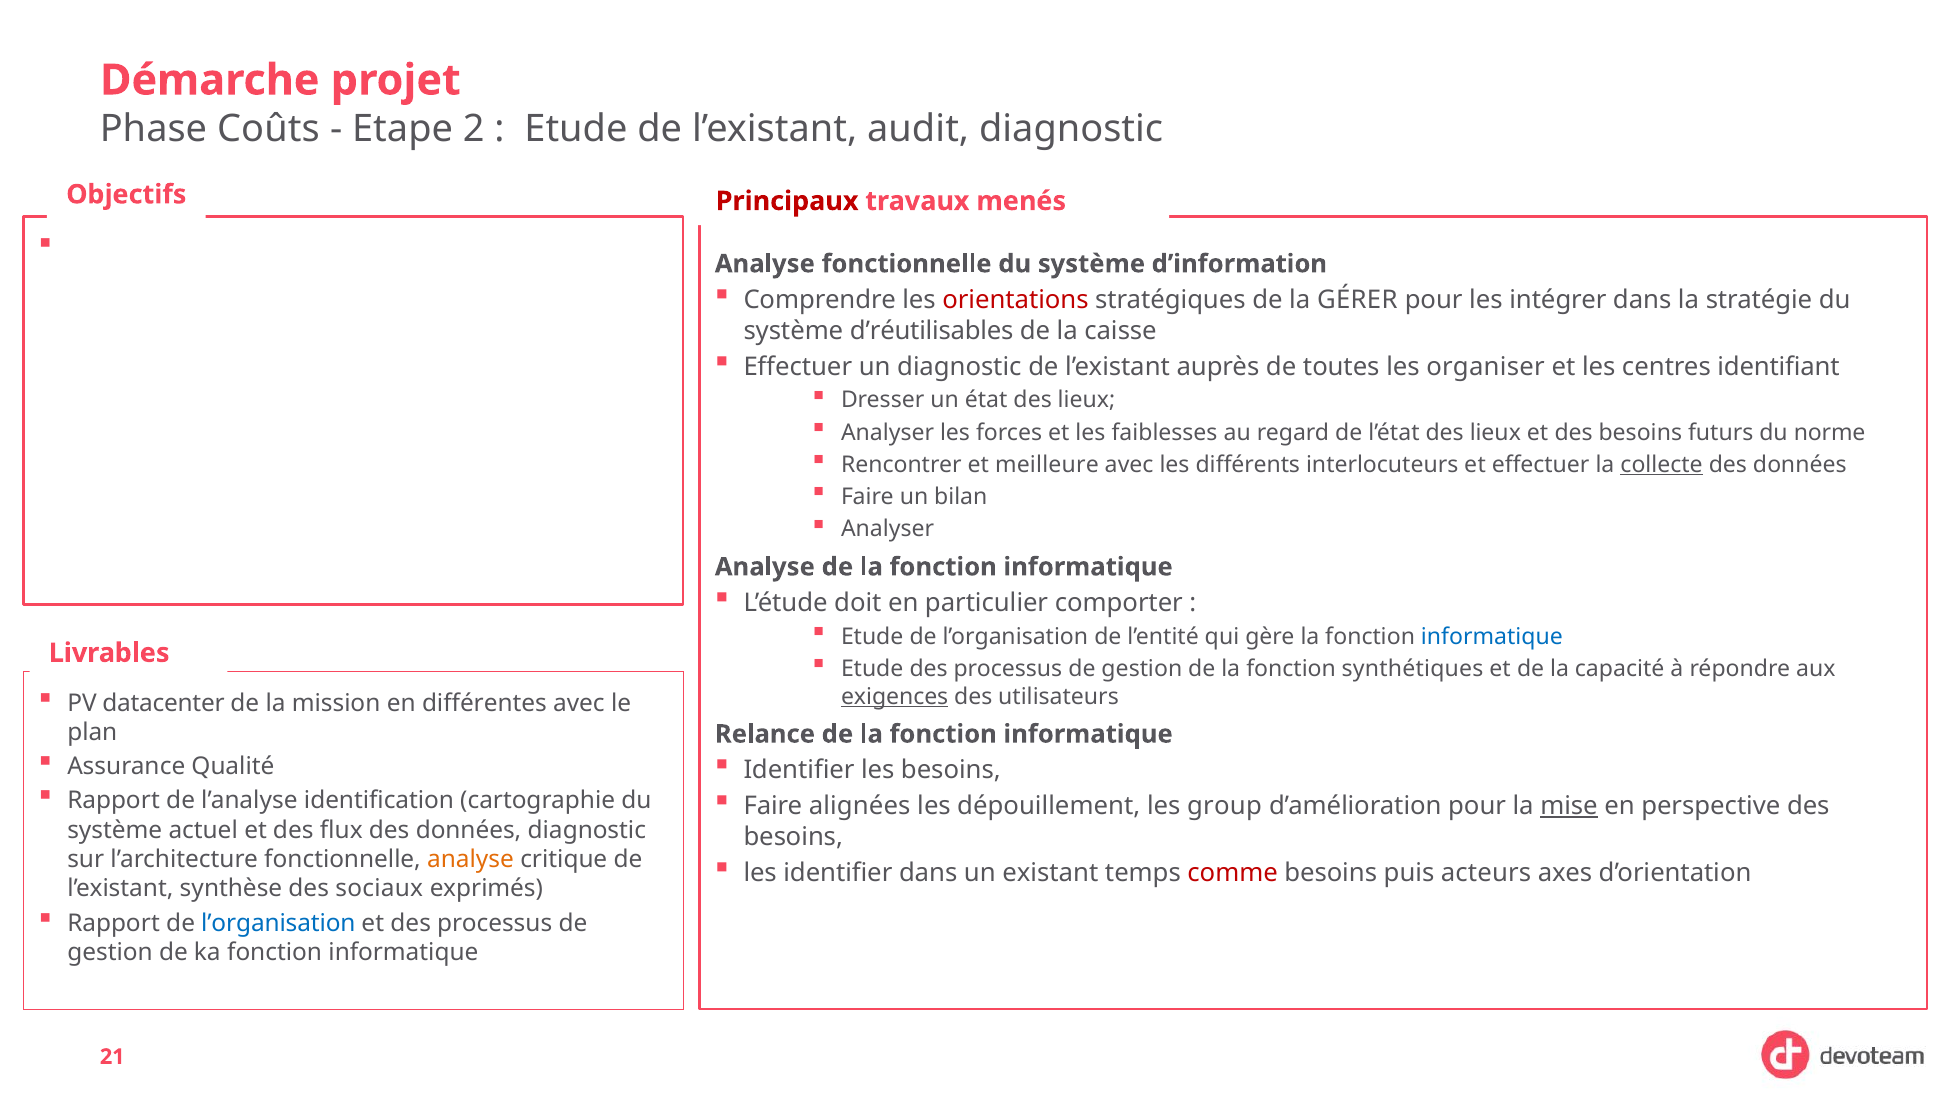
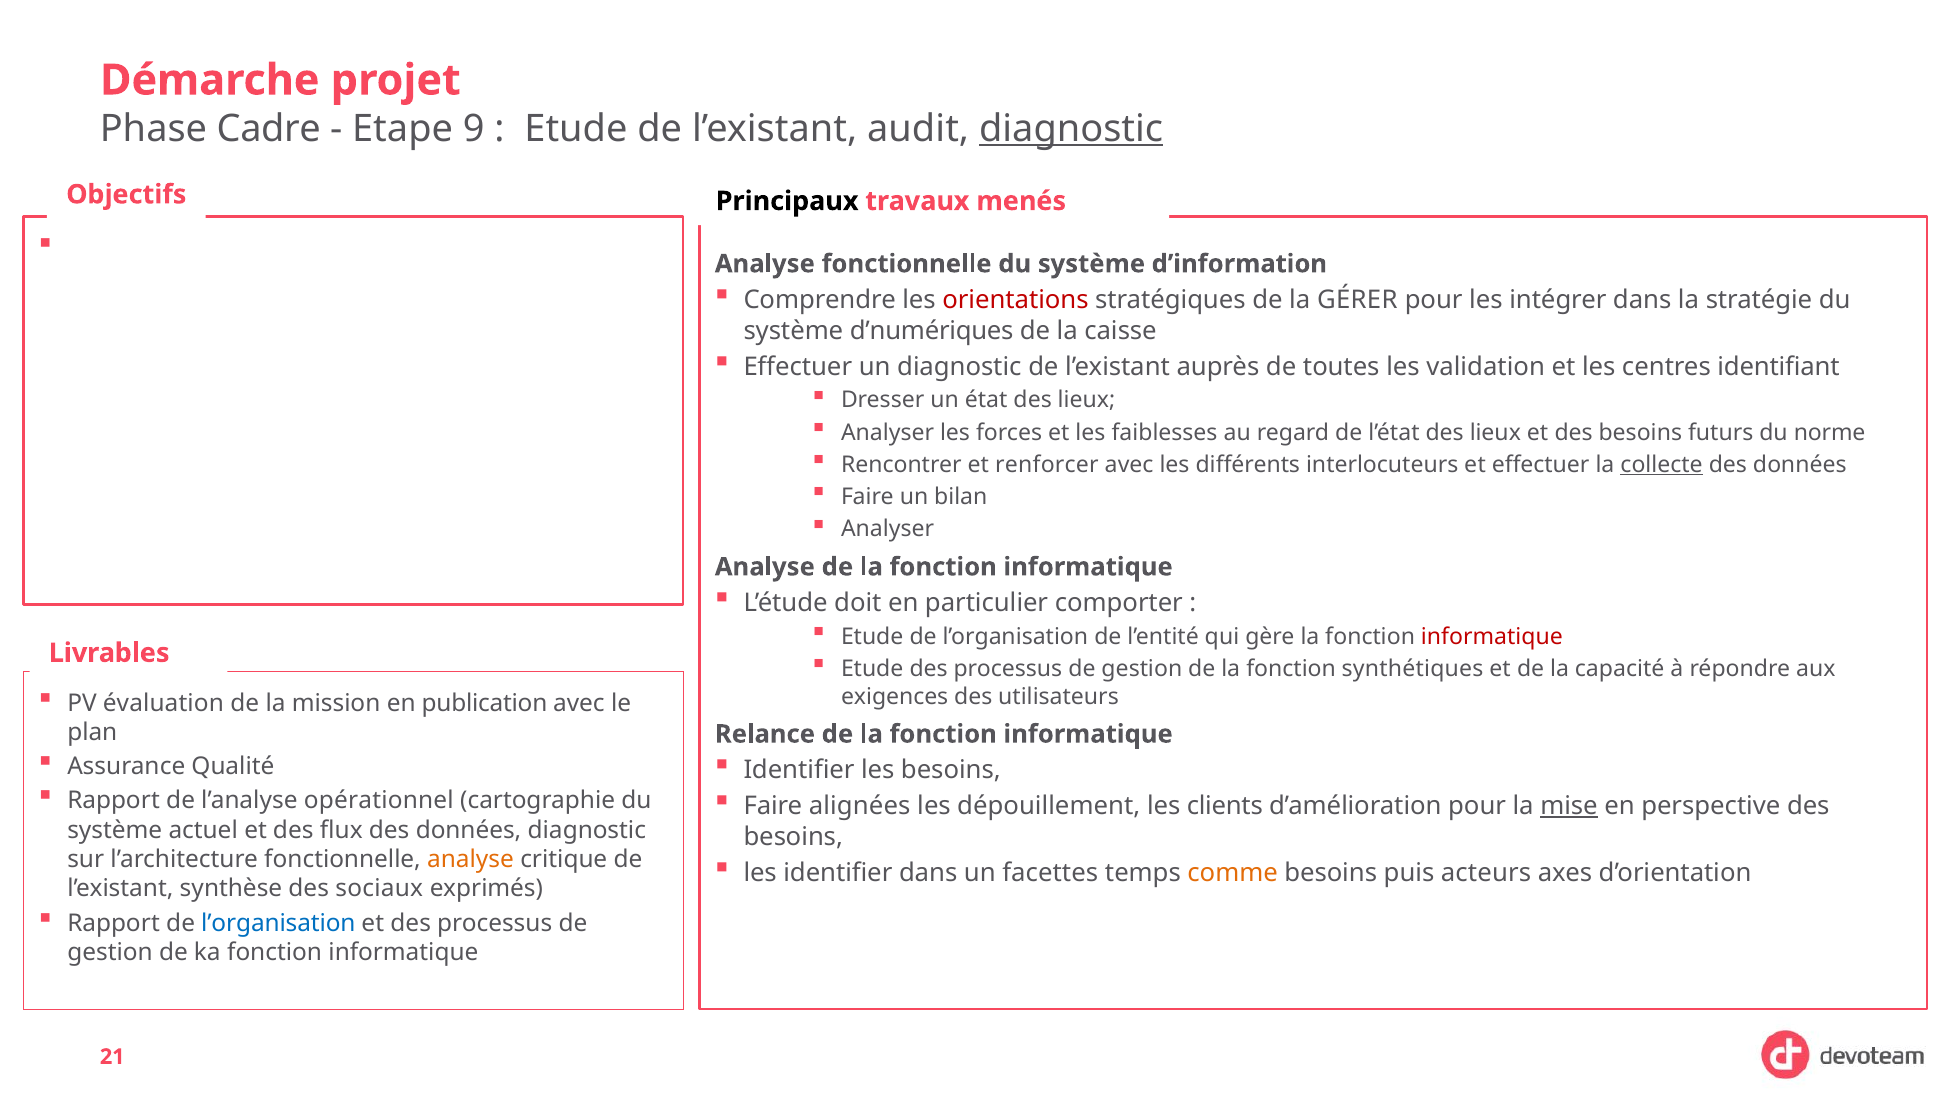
Coûts: Coûts -> Cadre
2: 2 -> 9
diagnostic at (1071, 129) underline: none -> present
Principaux colour: red -> black
d’réutilisables: d’réutilisables -> d’numériques
organiser: organiser -> validation
meilleure: meilleure -> renforcer
informatique at (1492, 637) colour: blue -> red
datacenter: datacenter -> évaluation
différentes: différentes -> publication
exigences underline: present -> none
identification: identification -> opérationnel
group: group -> clients
existant: existant -> facettes
comme colour: red -> orange
